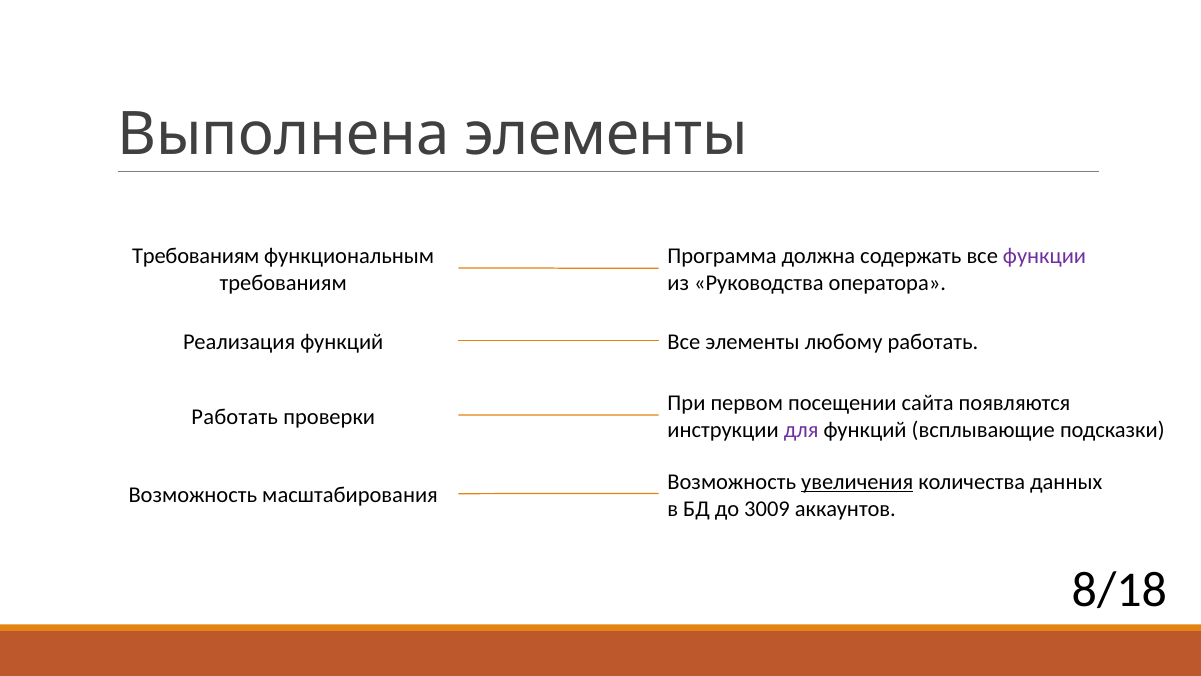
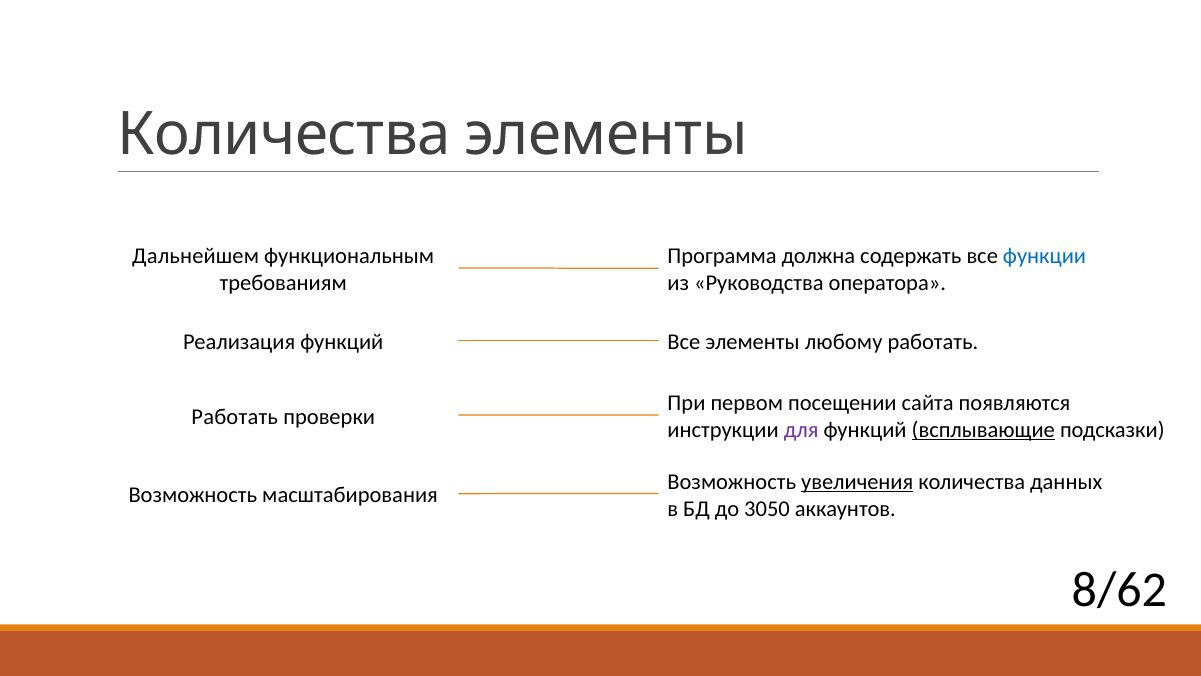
Выполнена at (284, 135): Выполнена -> Количества
Требованиям at (196, 256): Требованиям -> Дальнейшем
функции colour: purple -> blue
всплывающие underline: none -> present
3009: 3009 -> 3050
8/18: 8/18 -> 8/62
